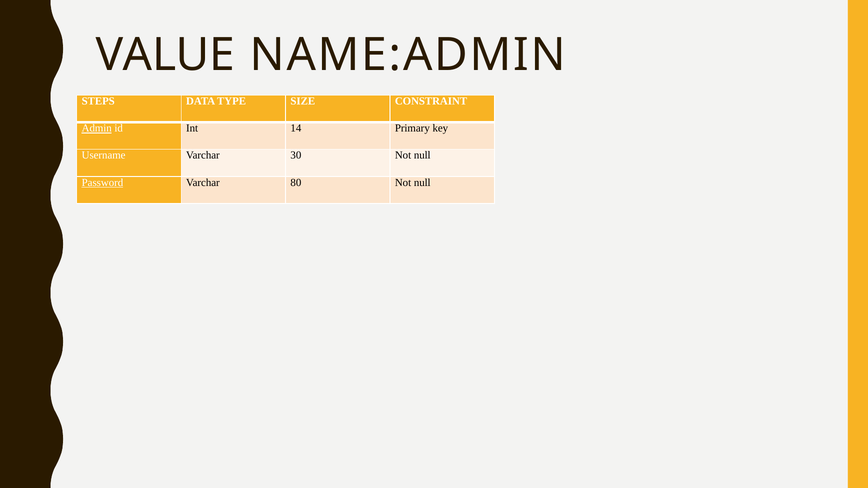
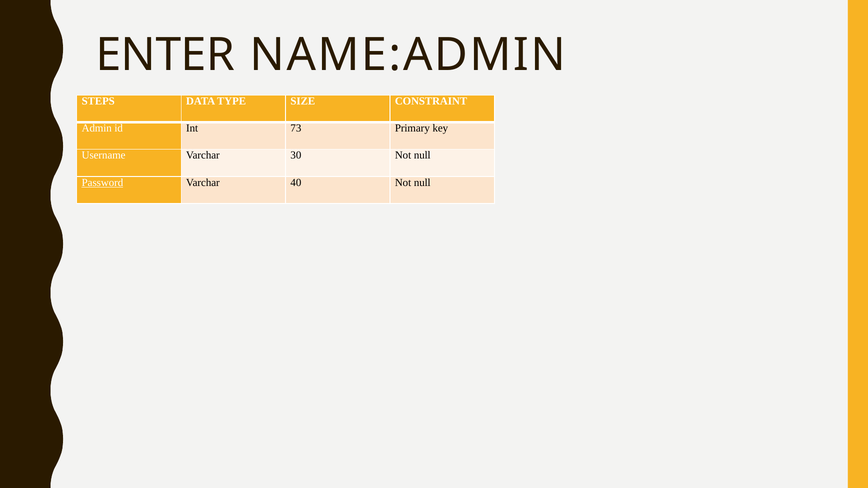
VALUE: VALUE -> ENTER
Admin underline: present -> none
14: 14 -> 73
80: 80 -> 40
